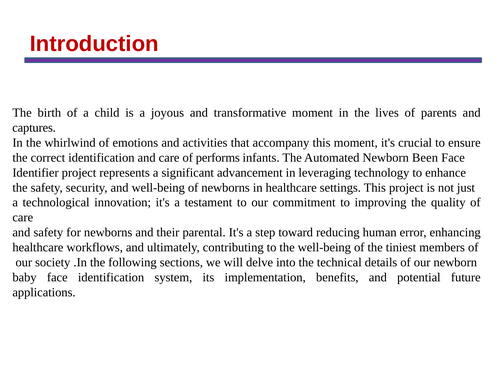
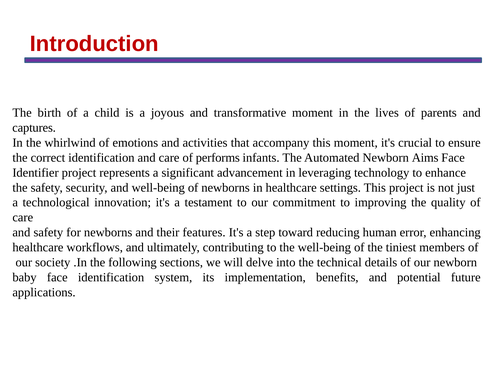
Been: Been -> Aims
parental: parental -> features
